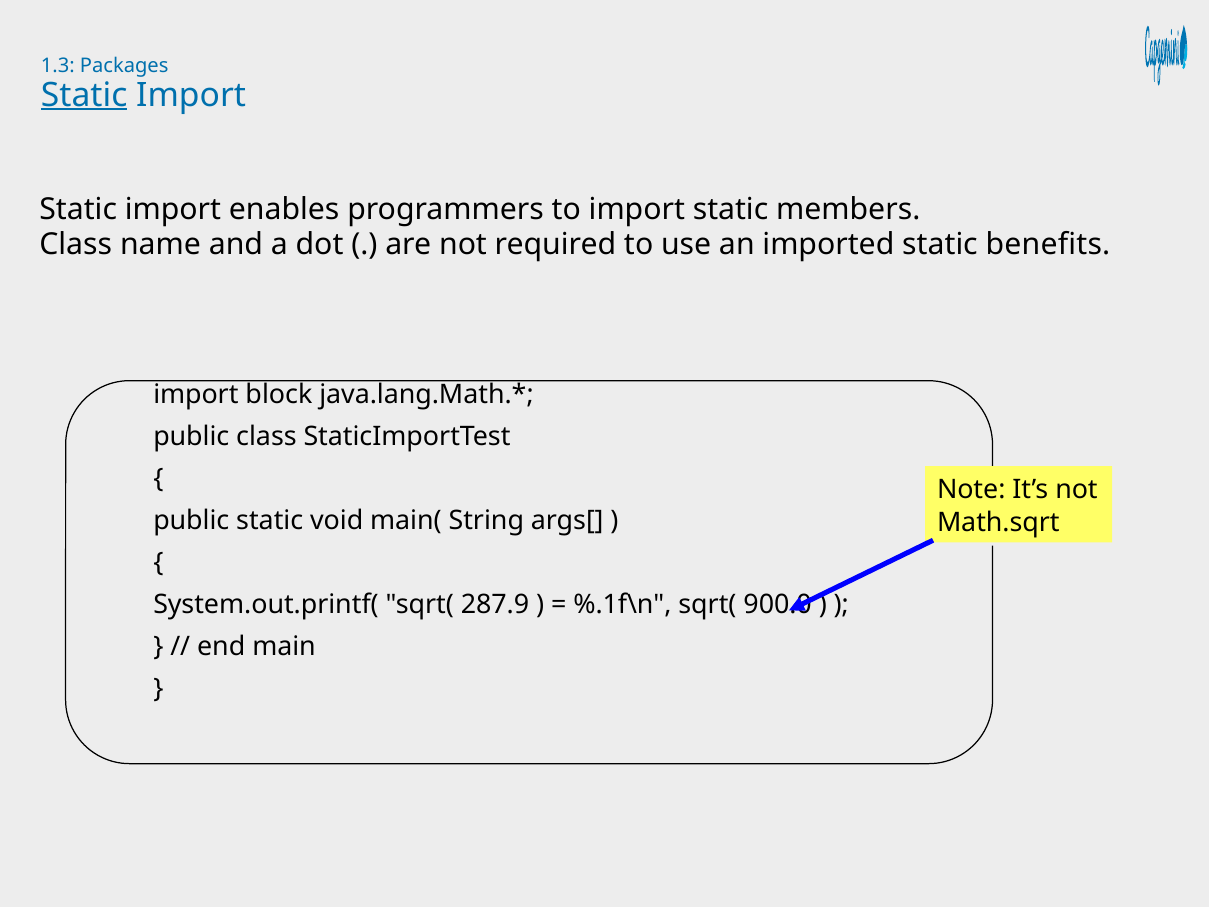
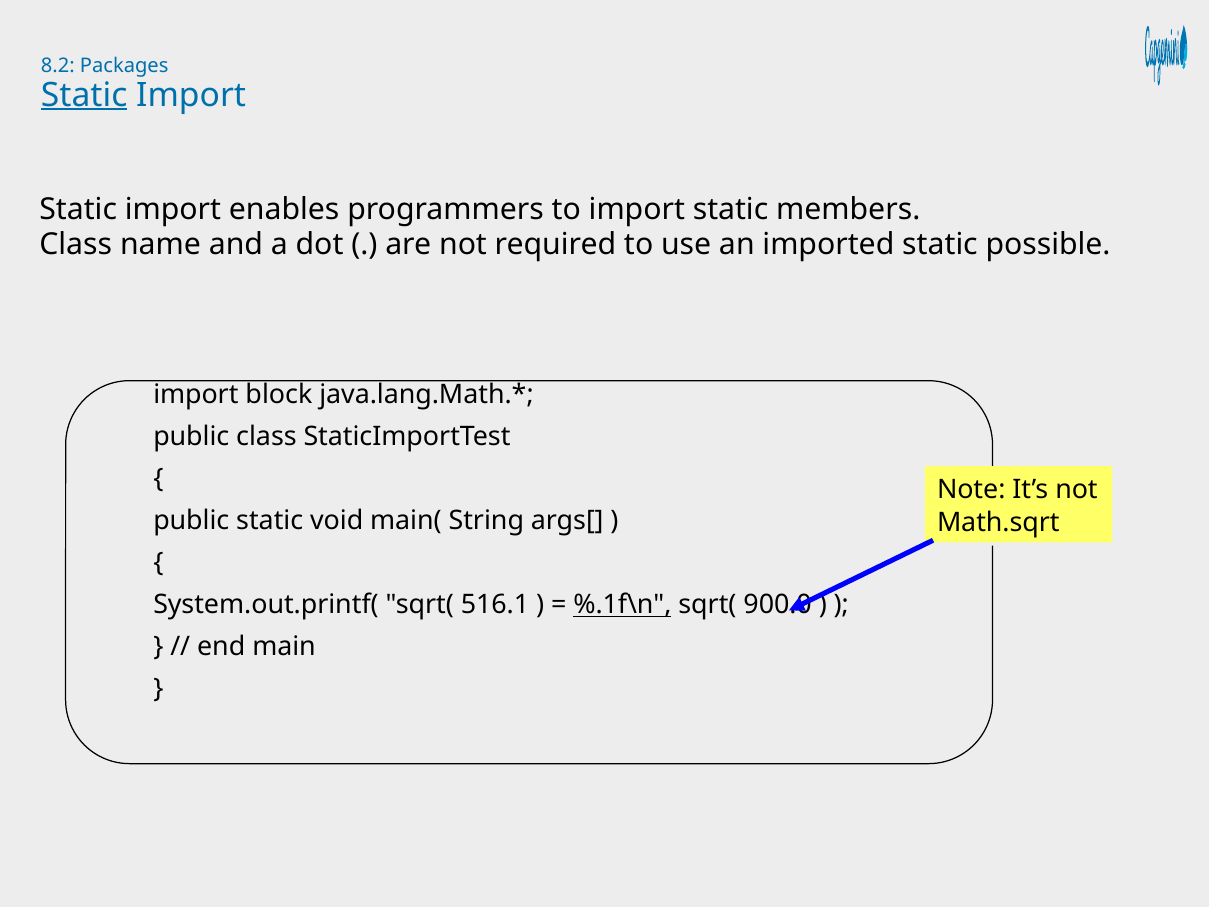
1.3: 1.3 -> 8.2
benefits: benefits -> possible
287.9: 287.9 -> 516.1
%.1f\n underline: none -> present
